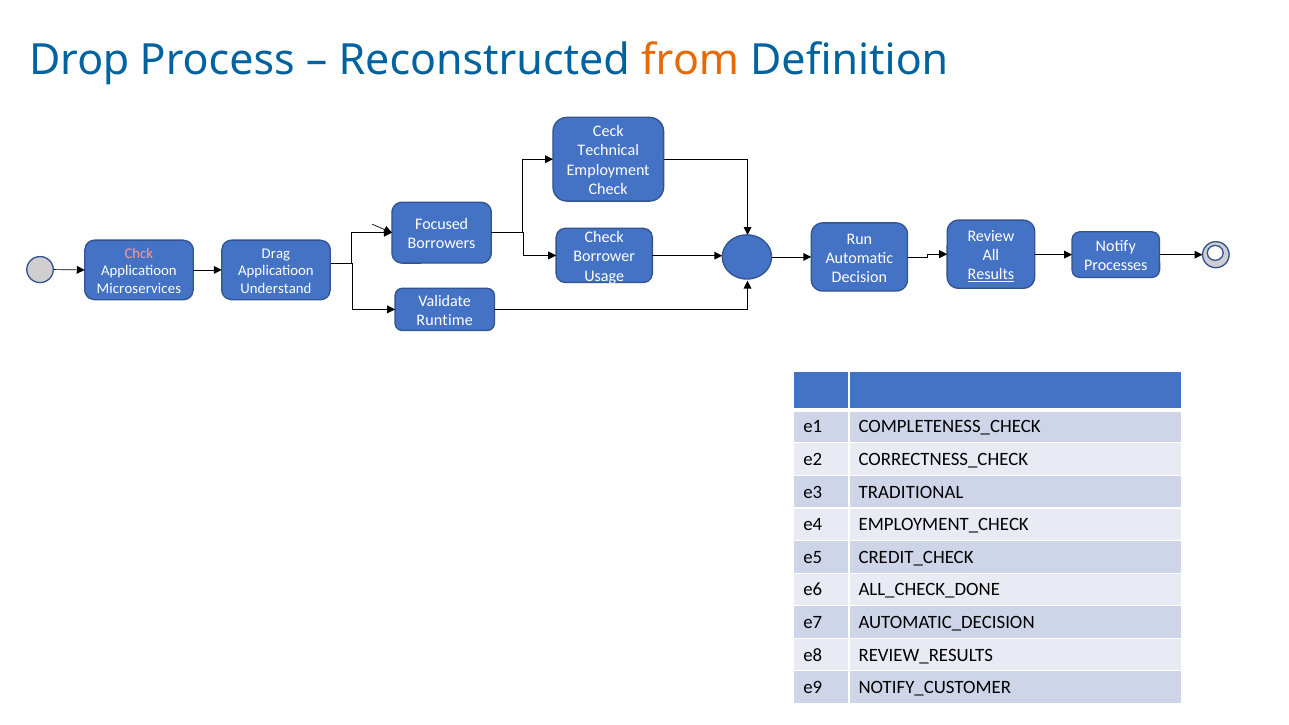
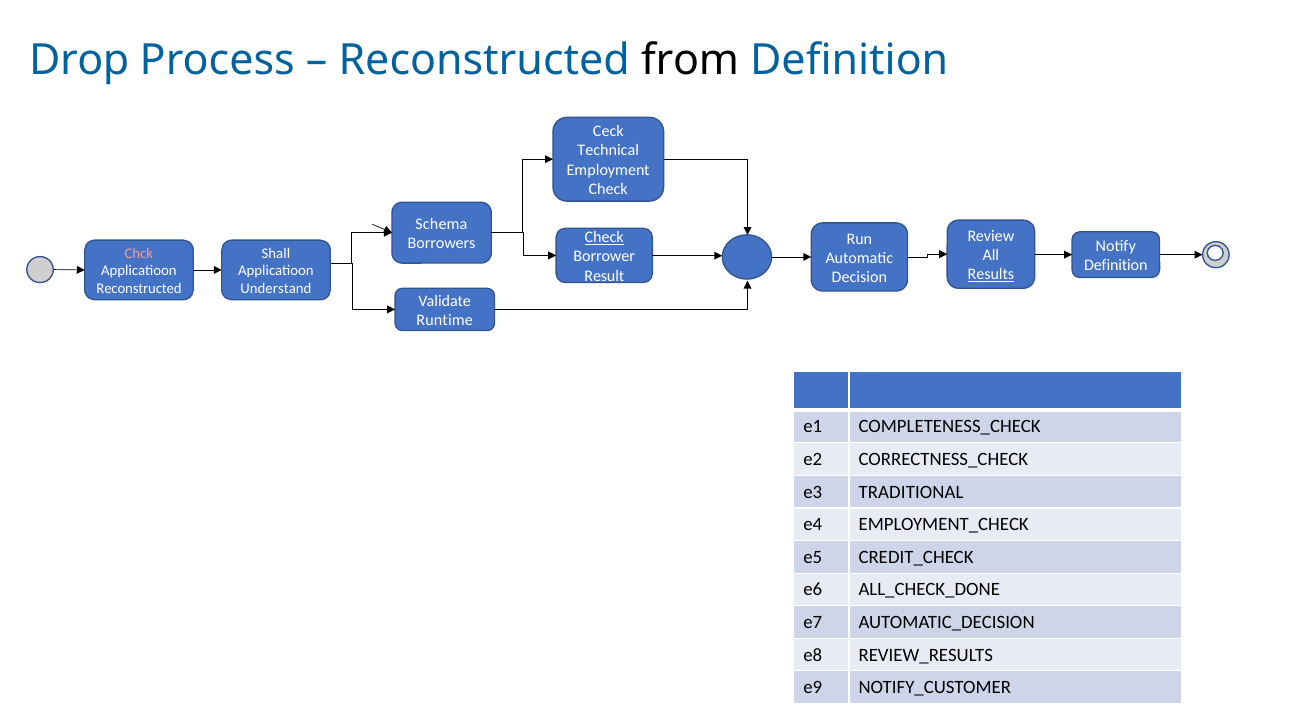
from colour: orange -> black
Focused: Focused -> Schema
Check at (604, 237) underline: none -> present
Drag: Drag -> Shall
Processes at (1116, 265): Processes -> Definition
Usage: Usage -> Result
Microservices at (139, 289): Microservices -> Reconstructed
